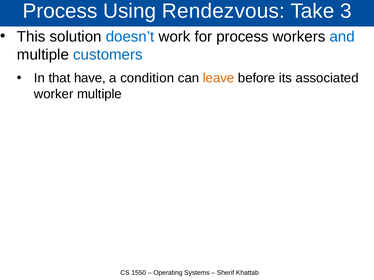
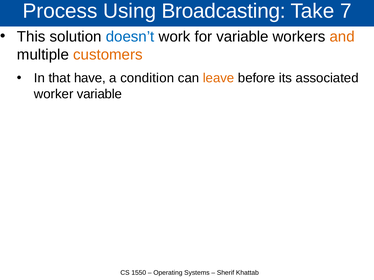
Rendezvous: Rendezvous -> Broadcasting
3: 3 -> 7
for process: process -> variable
and colour: blue -> orange
customers colour: blue -> orange
worker multiple: multiple -> variable
